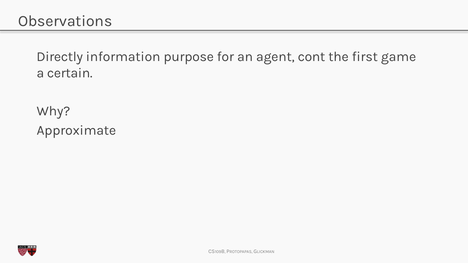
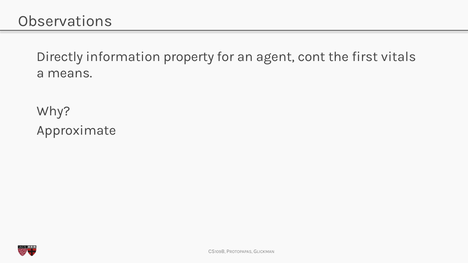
purpose: purpose -> property
game: game -> vitals
certain: certain -> means
